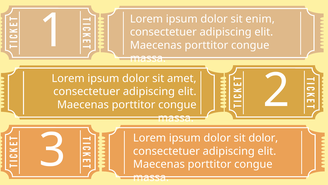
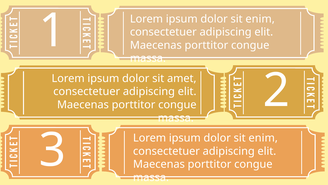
dolor at (263, 138): dolor -> enim
